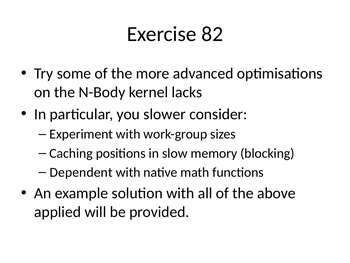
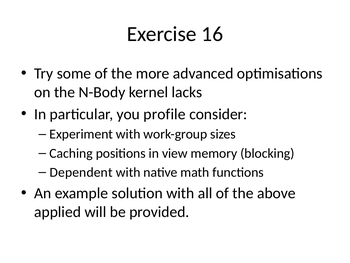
82: 82 -> 16
slower: slower -> profile
slow: slow -> view
